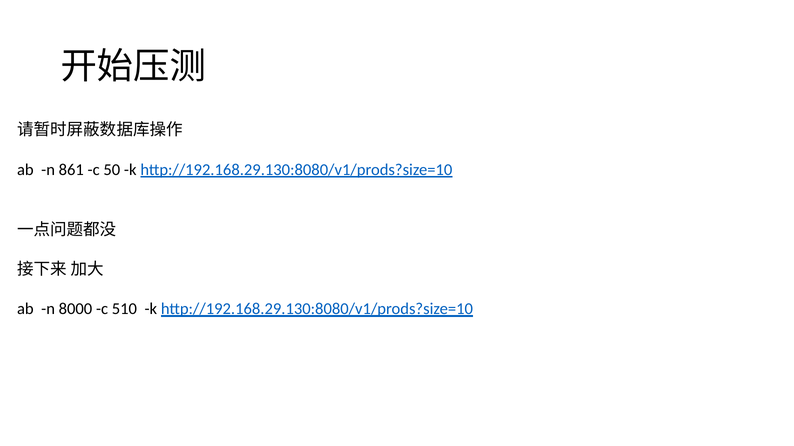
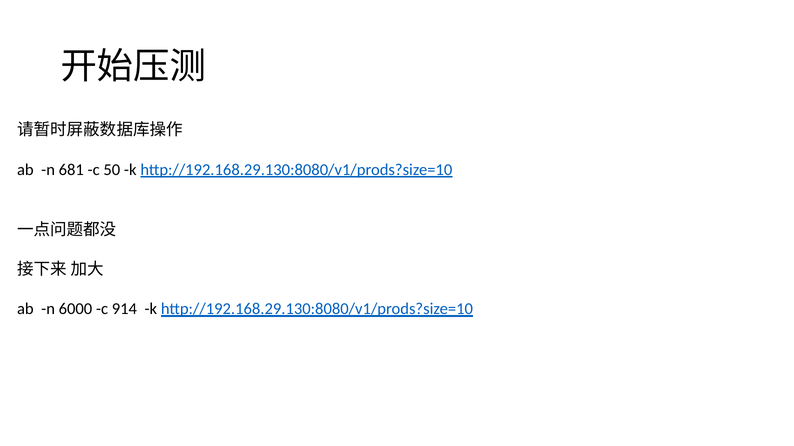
861: 861 -> 681
8000: 8000 -> 6000
510: 510 -> 914
